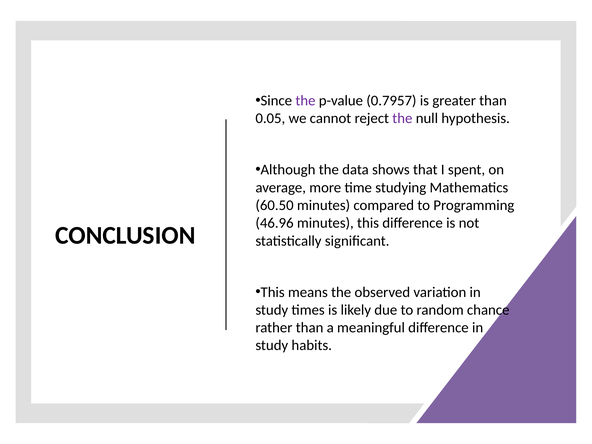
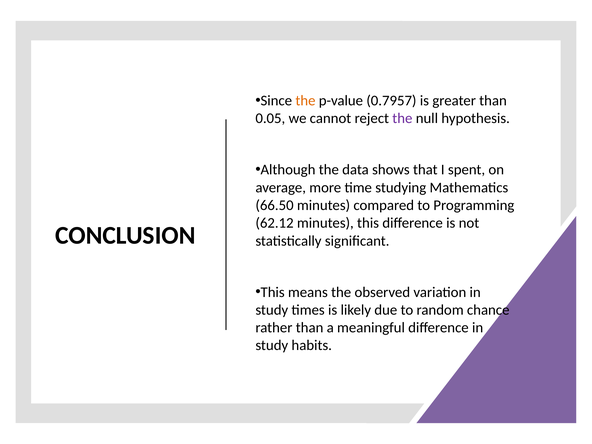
the at (305, 101) colour: purple -> orange
60.50: 60.50 -> 66.50
46.96: 46.96 -> 62.12
